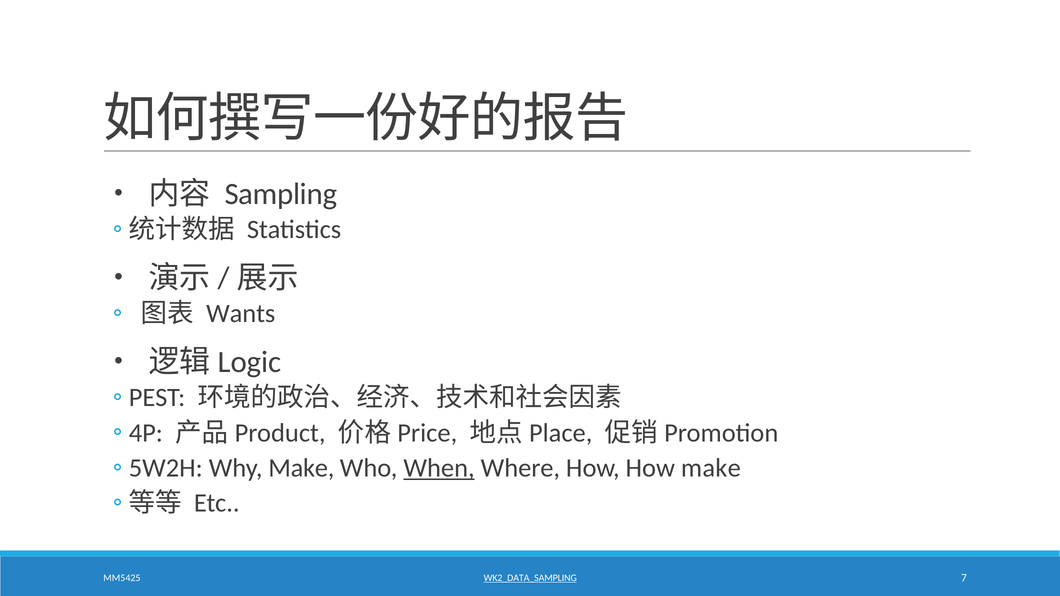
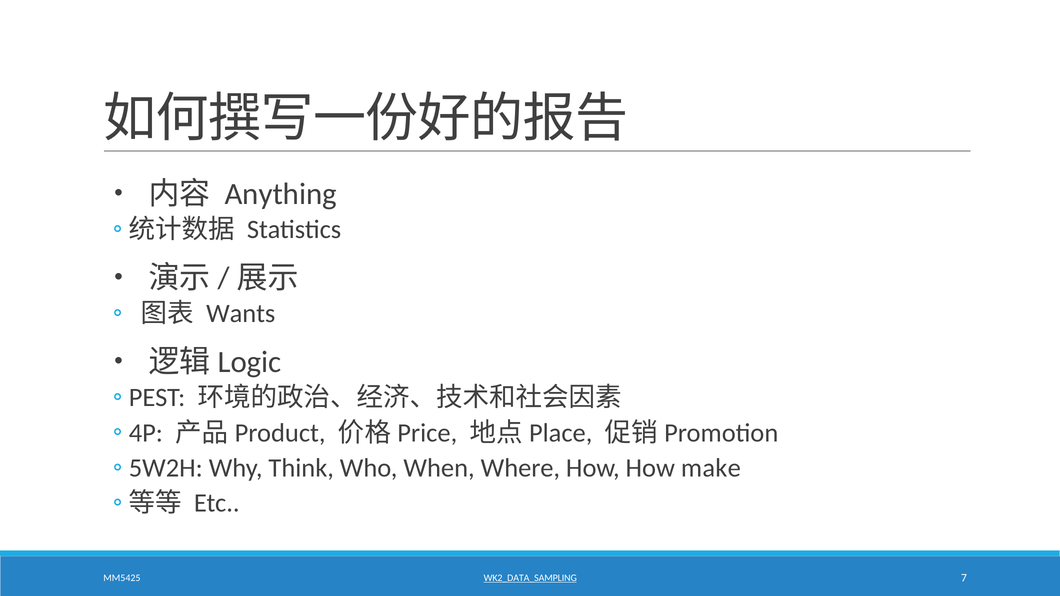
Sampling: Sampling -> Anything
Why Make: Make -> Think
When underline: present -> none
